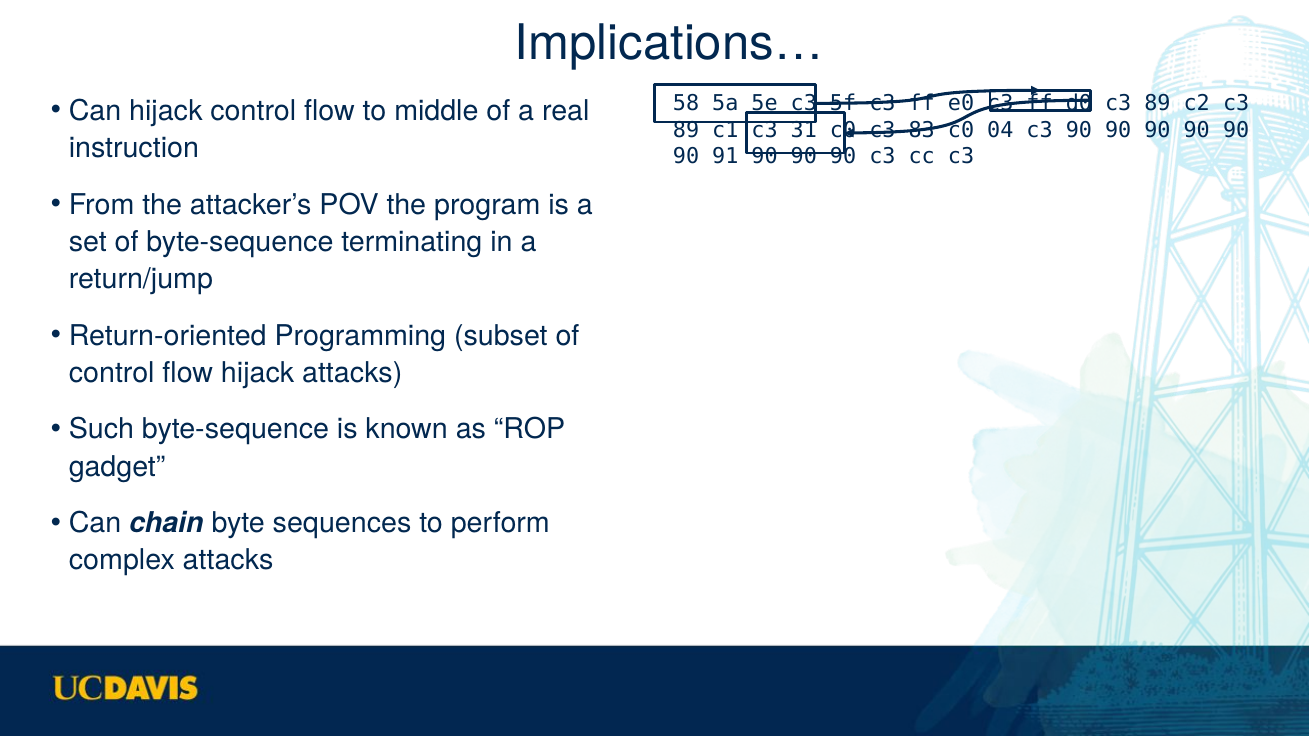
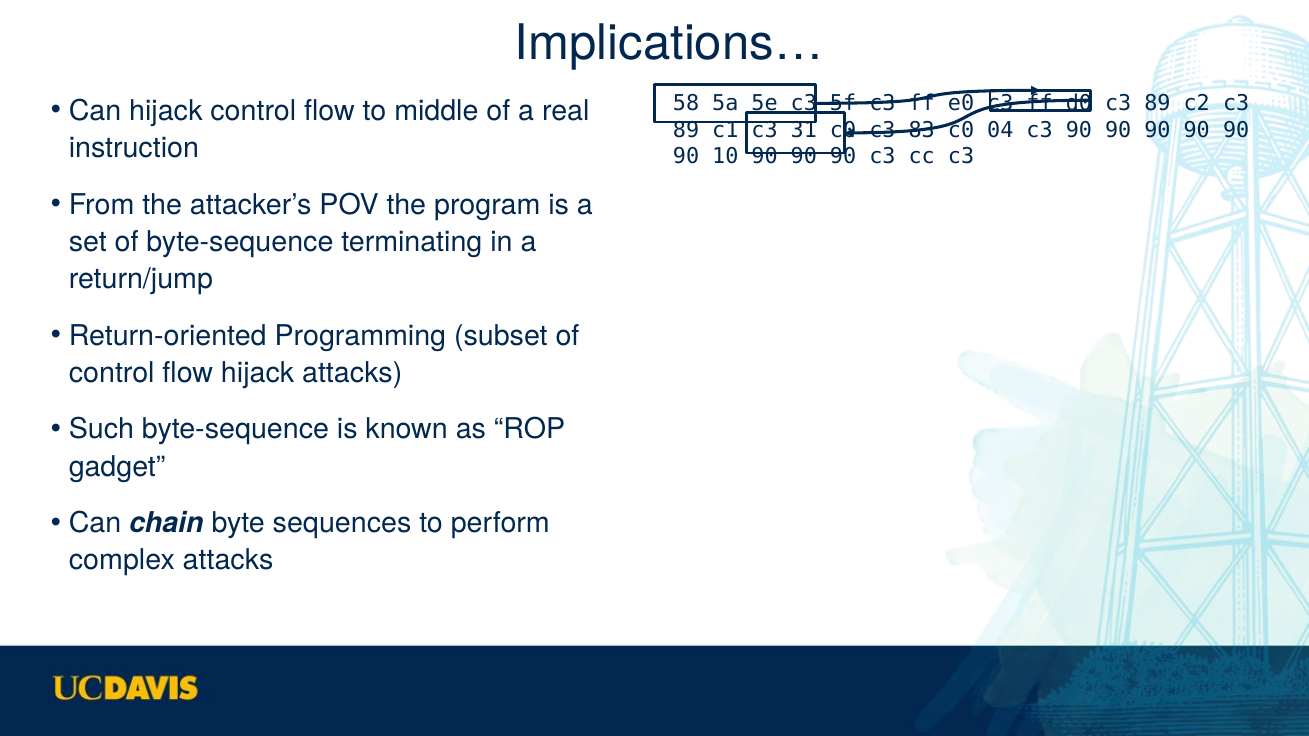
91: 91 -> 10
